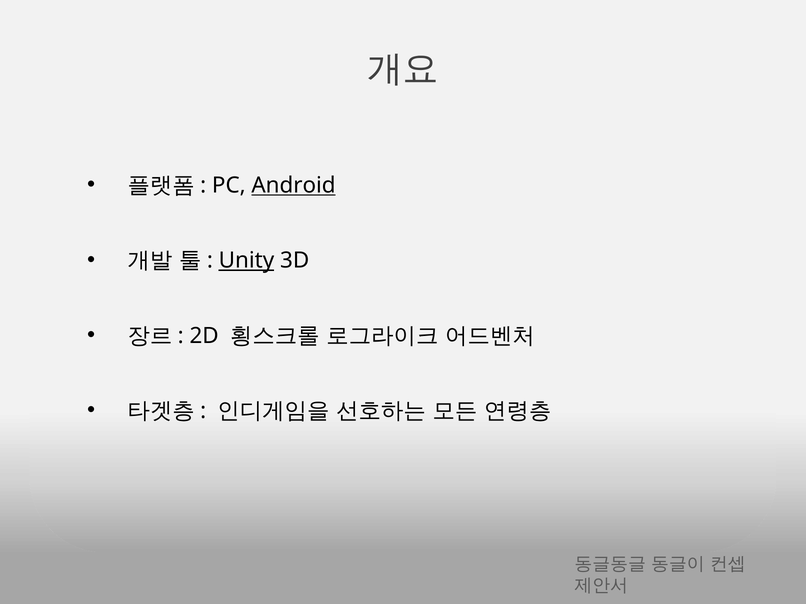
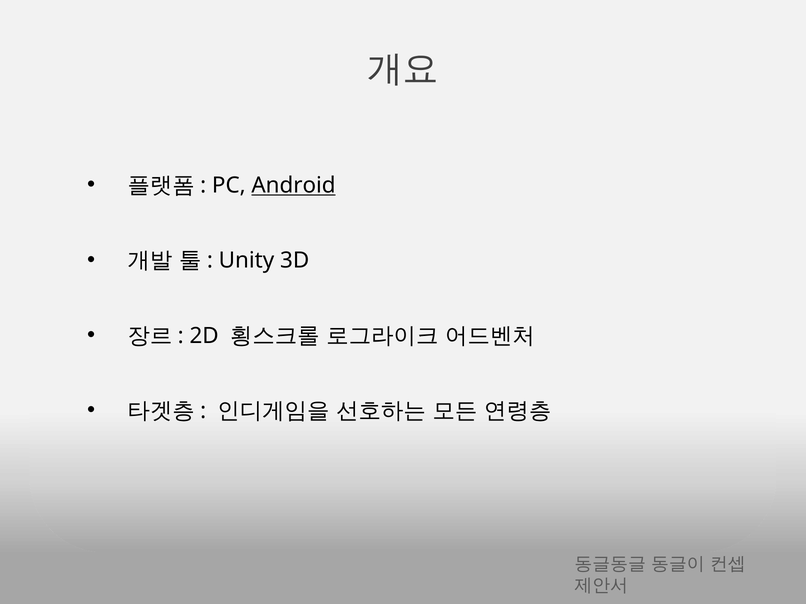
Unity underline: present -> none
